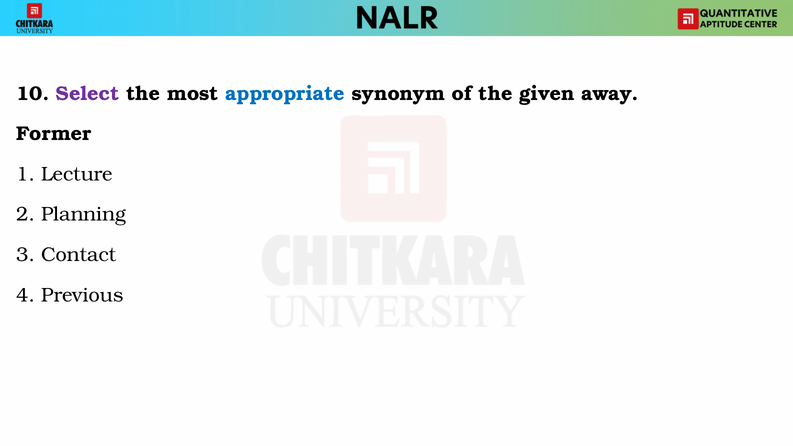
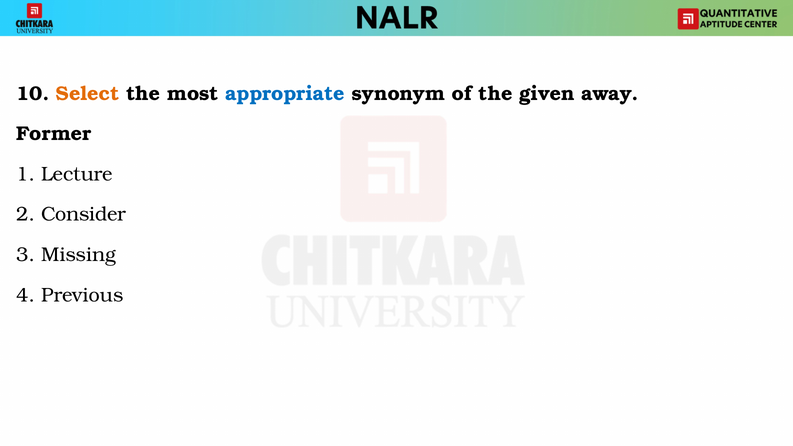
Select colour: purple -> orange
Planning: Planning -> Consider
Contact: Contact -> Missing
